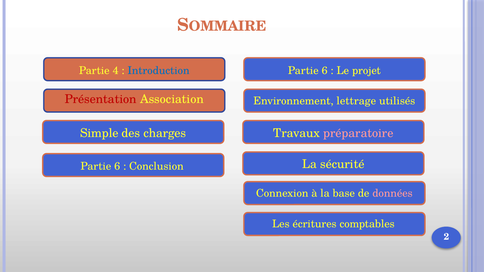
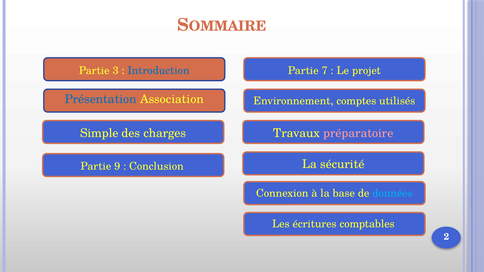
4: 4 -> 3
6 at (325, 71): 6 -> 7
Présentation colour: red -> blue
lettrage: lettrage -> comptes
6 at (117, 167): 6 -> 9
données colour: pink -> light blue
